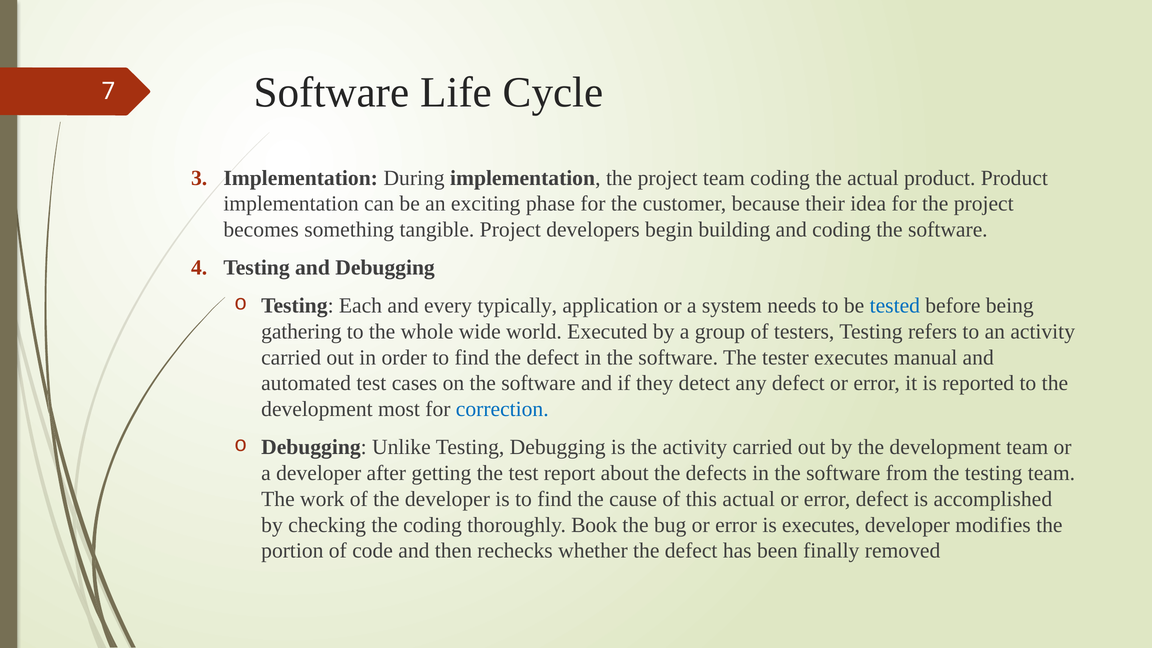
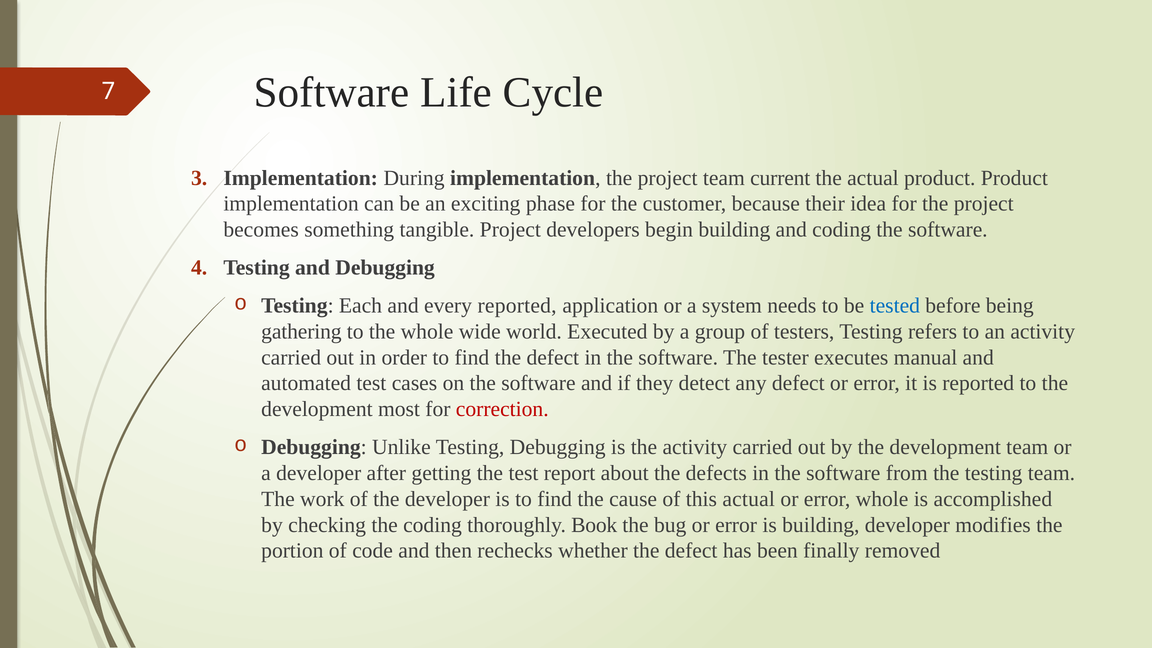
team coding: coding -> current
every typically: typically -> reported
correction colour: blue -> red
error defect: defect -> whole
is executes: executes -> building
